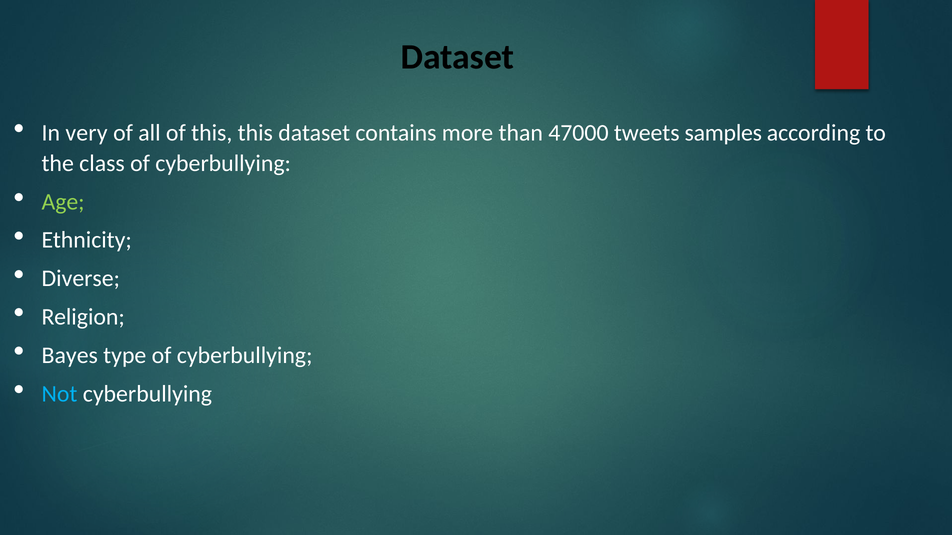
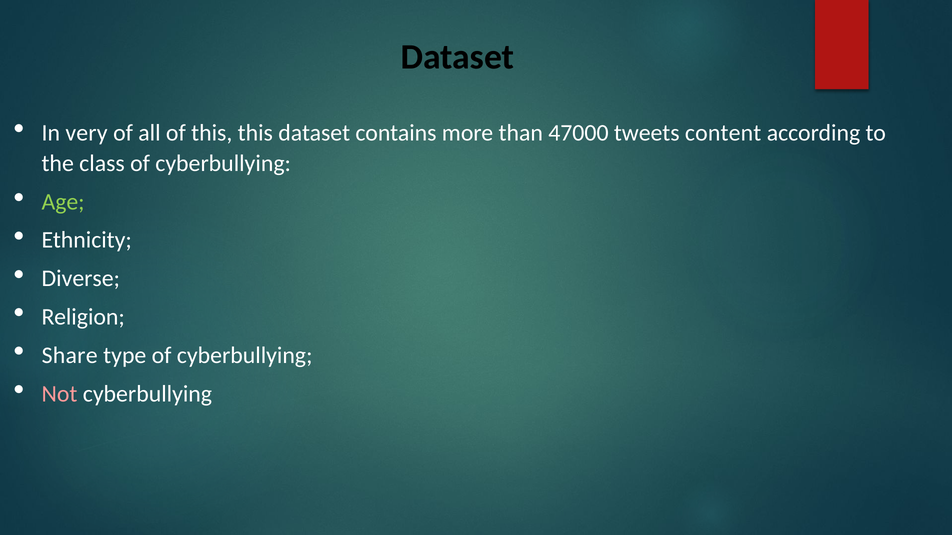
samples: samples -> content
Bayes: Bayes -> Share
Not colour: light blue -> pink
